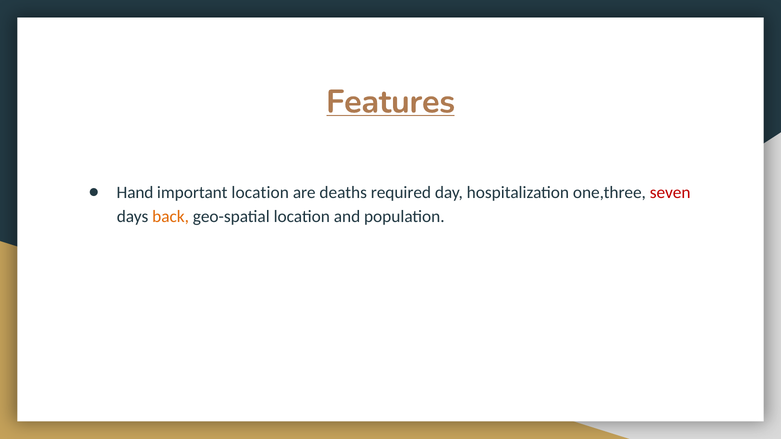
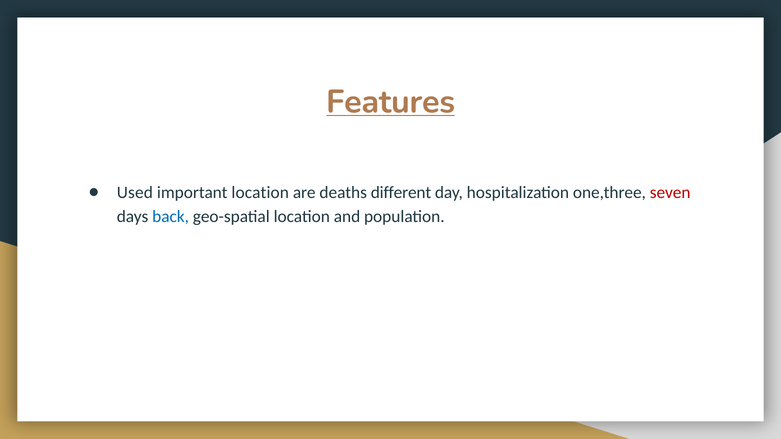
Hand: Hand -> Used
required: required -> different
back colour: orange -> blue
